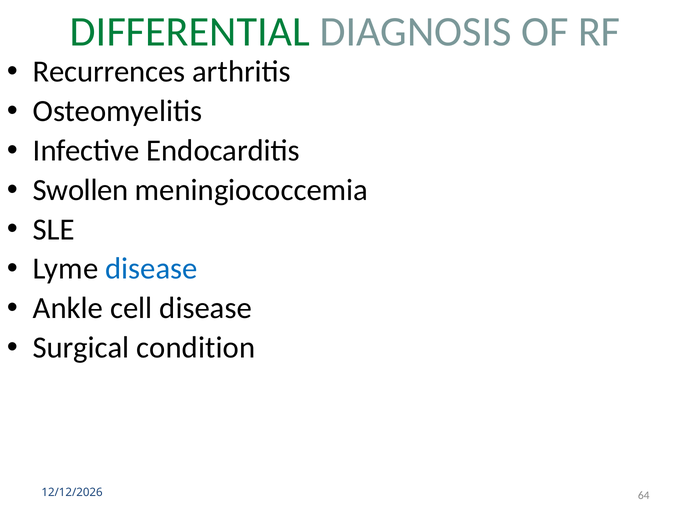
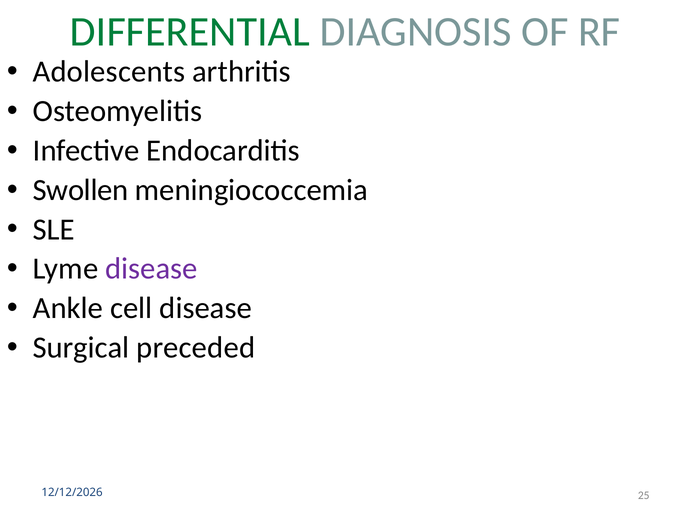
Recurrences: Recurrences -> Adolescents
disease at (151, 268) colour: blue -> purple
condition: condition -> preceded
64: 64 -> 25
